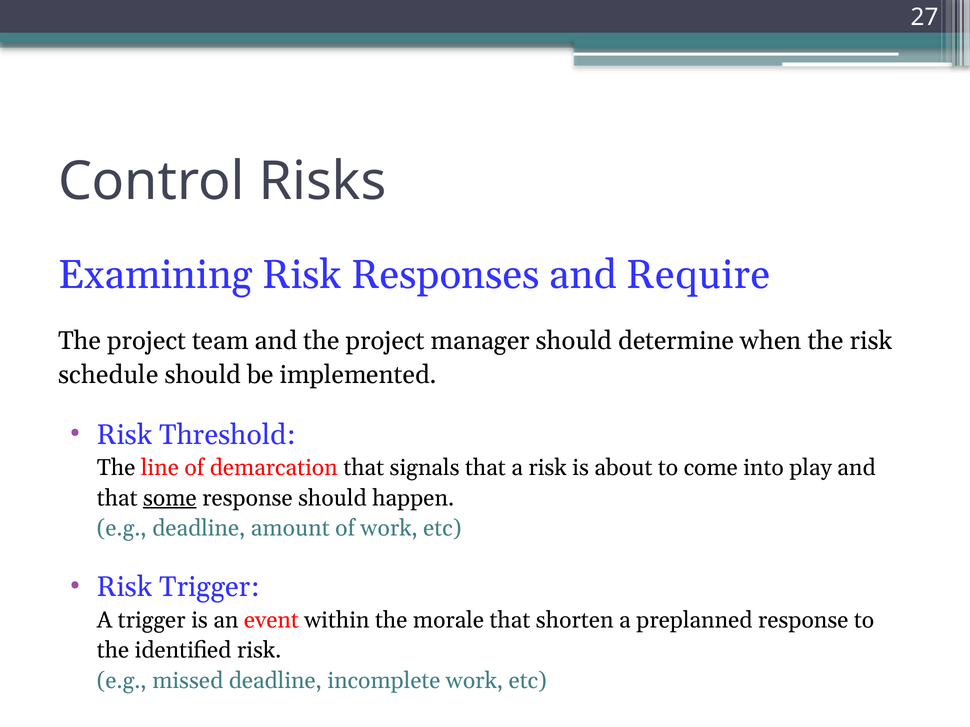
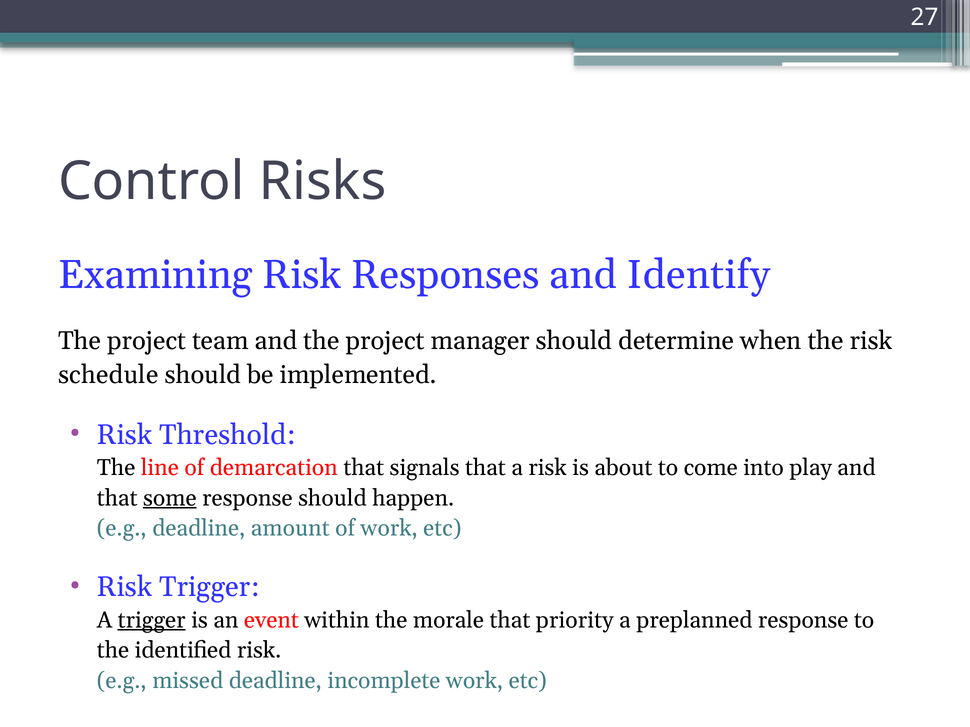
Require: Require -> Identify
trigger at (152, 620) underline: none -> present
shorten: shorten -> priority
